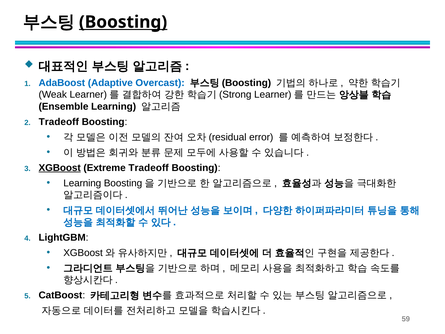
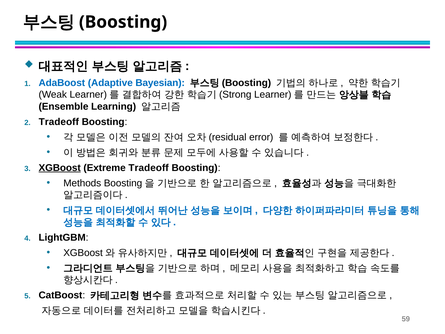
Boosting at (123, 22) underline: present -> none
Overcast: Overcast -> Bayesian
Learning at (82, 183): Learning -> Methods
